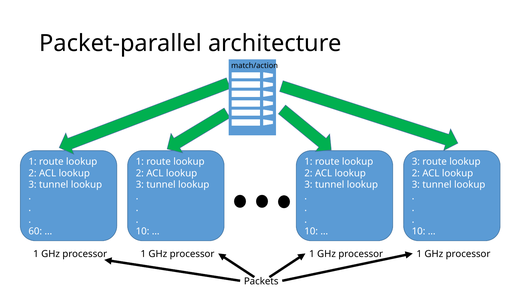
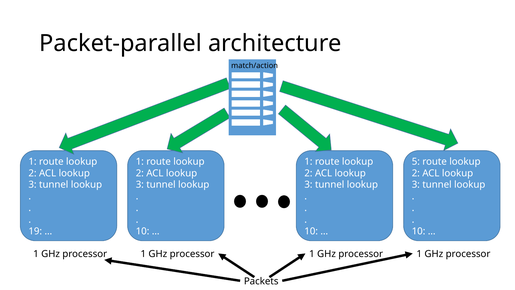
3 at (416, 161): 3 -> 5
60: 60 -> 19
